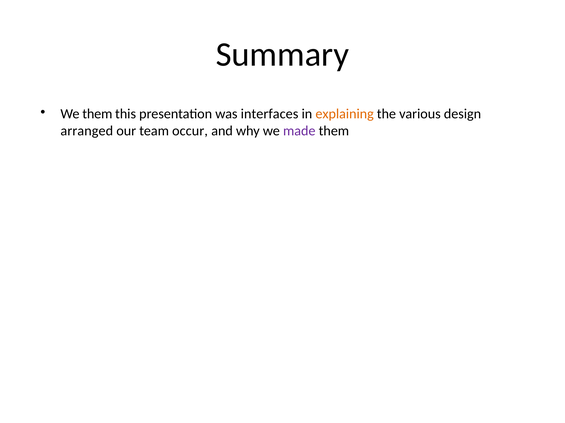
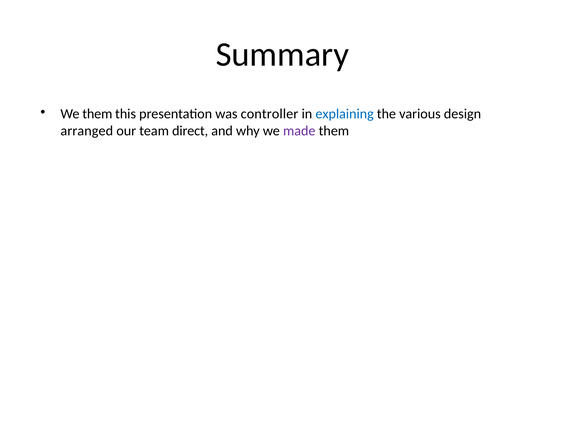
interfaces: interfaces -> controller
explaining colour: orange -> blue
occur: occur -> direct
